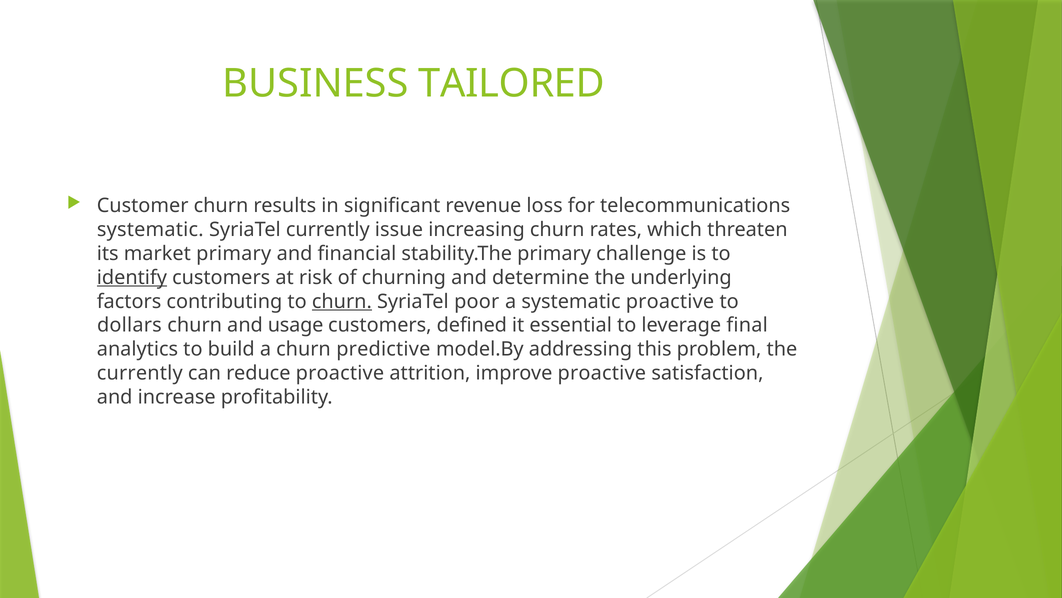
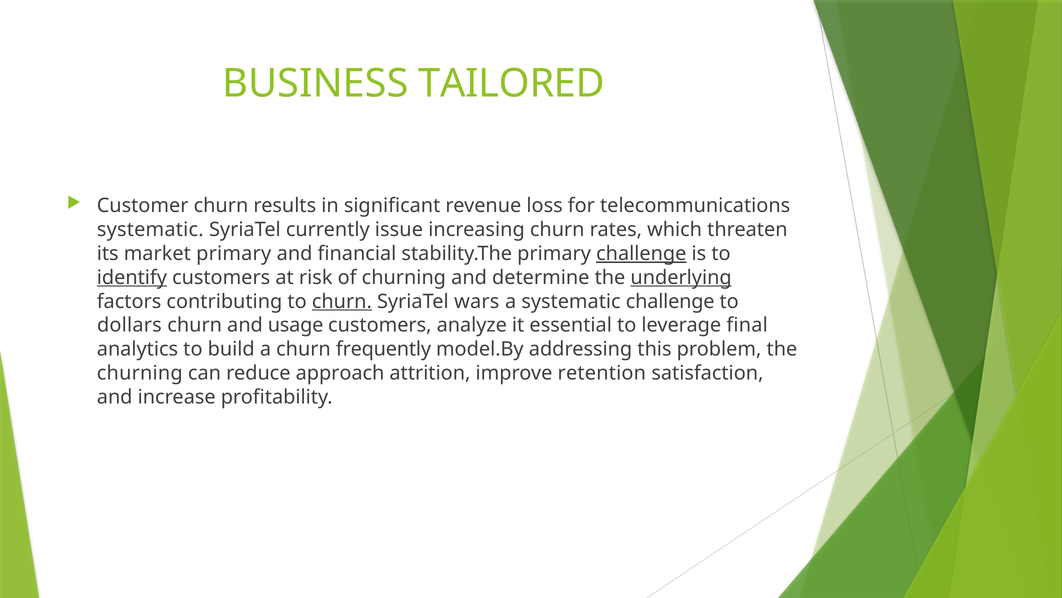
challenge at (641, 253) underline: none -> present
underlying underline: none -> present
poor: poor -> wars
systematic proactive: proactive -> challenge
defined: defined -> analyze
predictive: predictive -> frequently
currently at (140, 373): currently -> churning
reduce proactive: proactive -> approach
improve proactive: proactive -> retention
